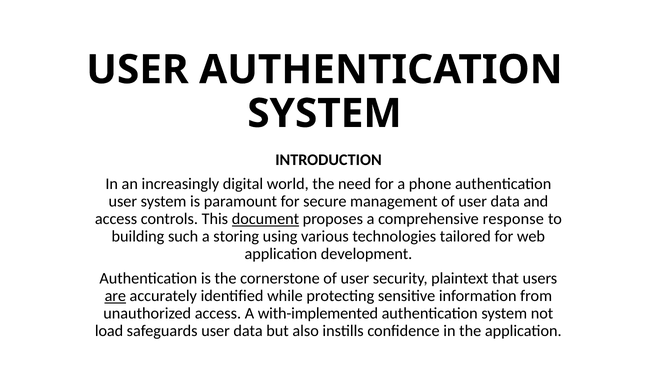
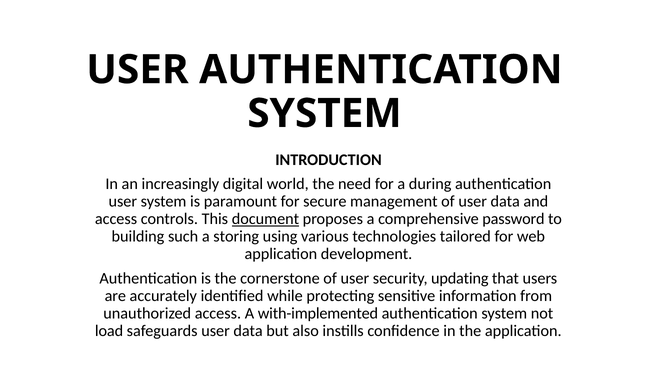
phone: phone -> during
response: response -> password
plaintext: plaintext -> updating
are underline: present -> none
